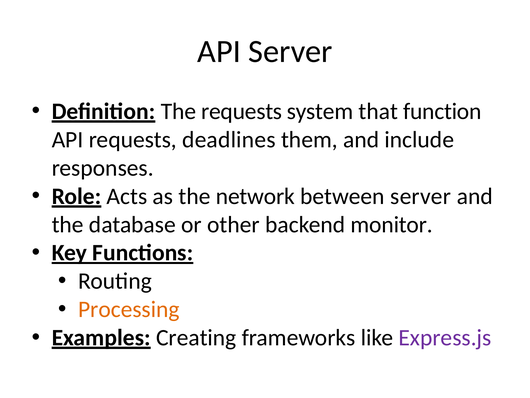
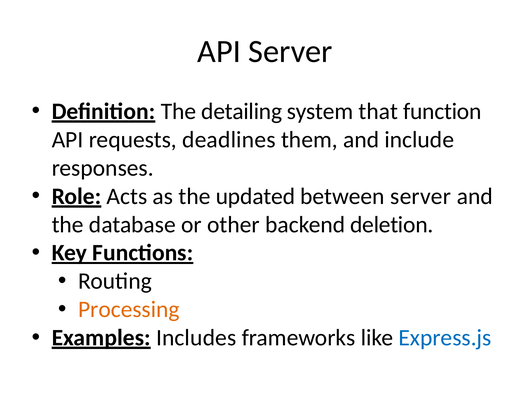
The requests: requests -> detailing
network: network -> updated
monitor: monitor -> deletion
Creating: Creating -> Includes
Express.js colour: purple -> blue
